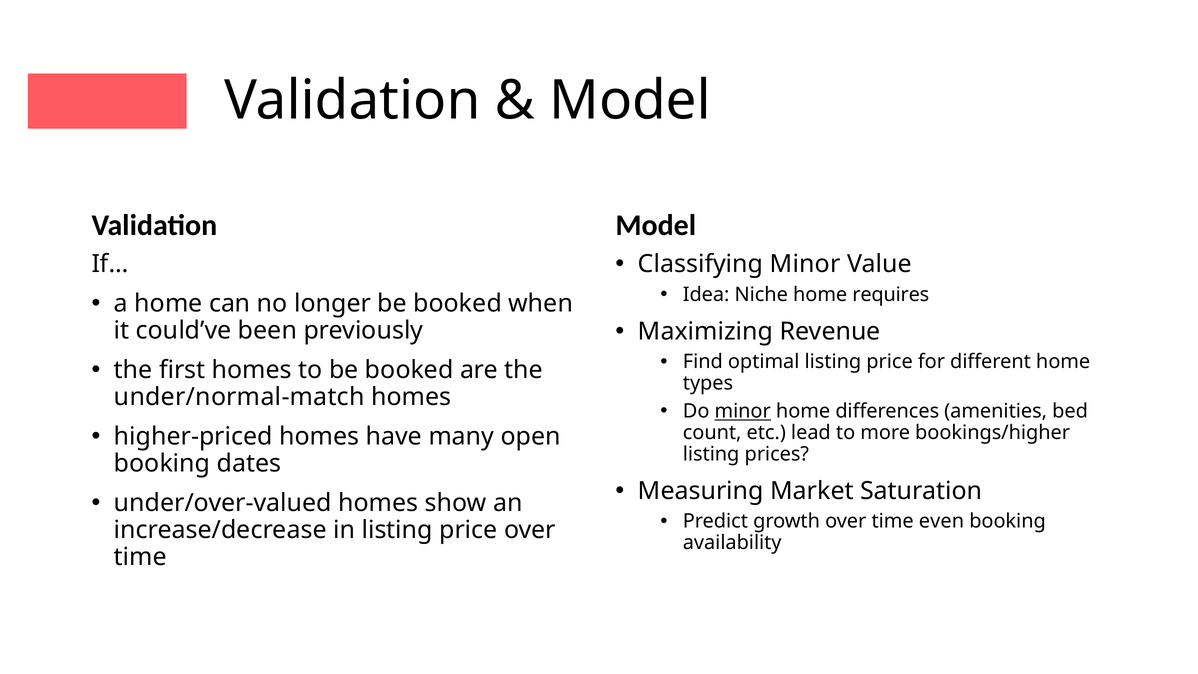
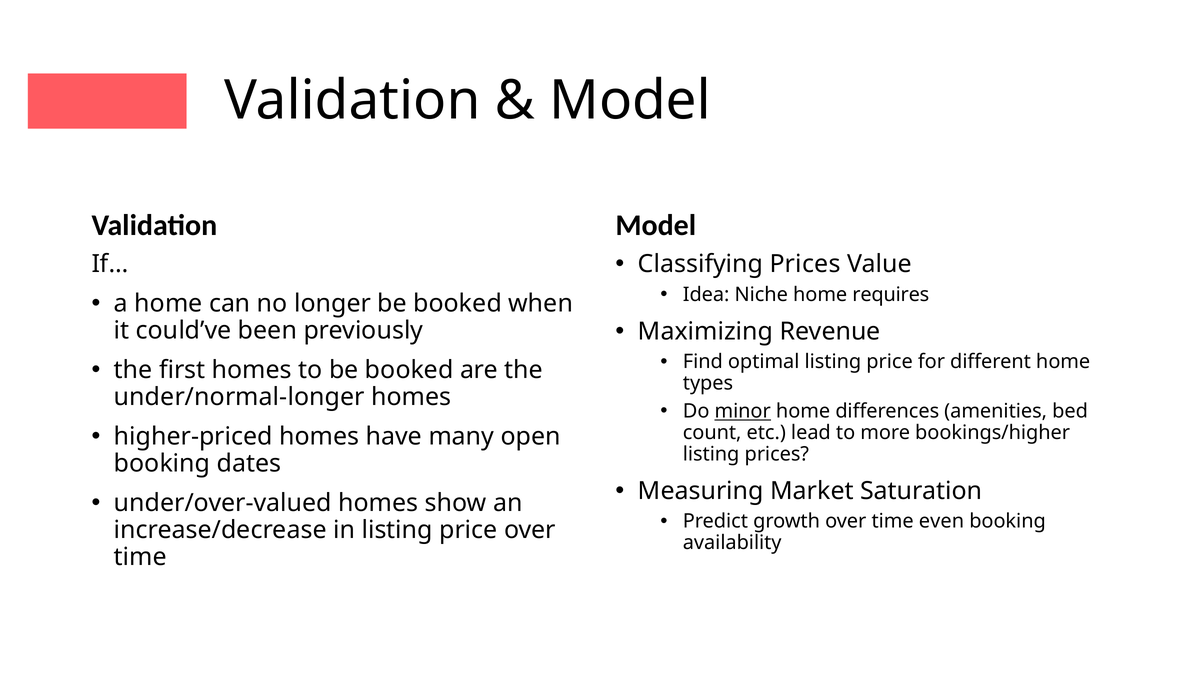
Classifying Minor: Minor -> Prices
under/normal-match: under/normal-match -> under/normal-longer
